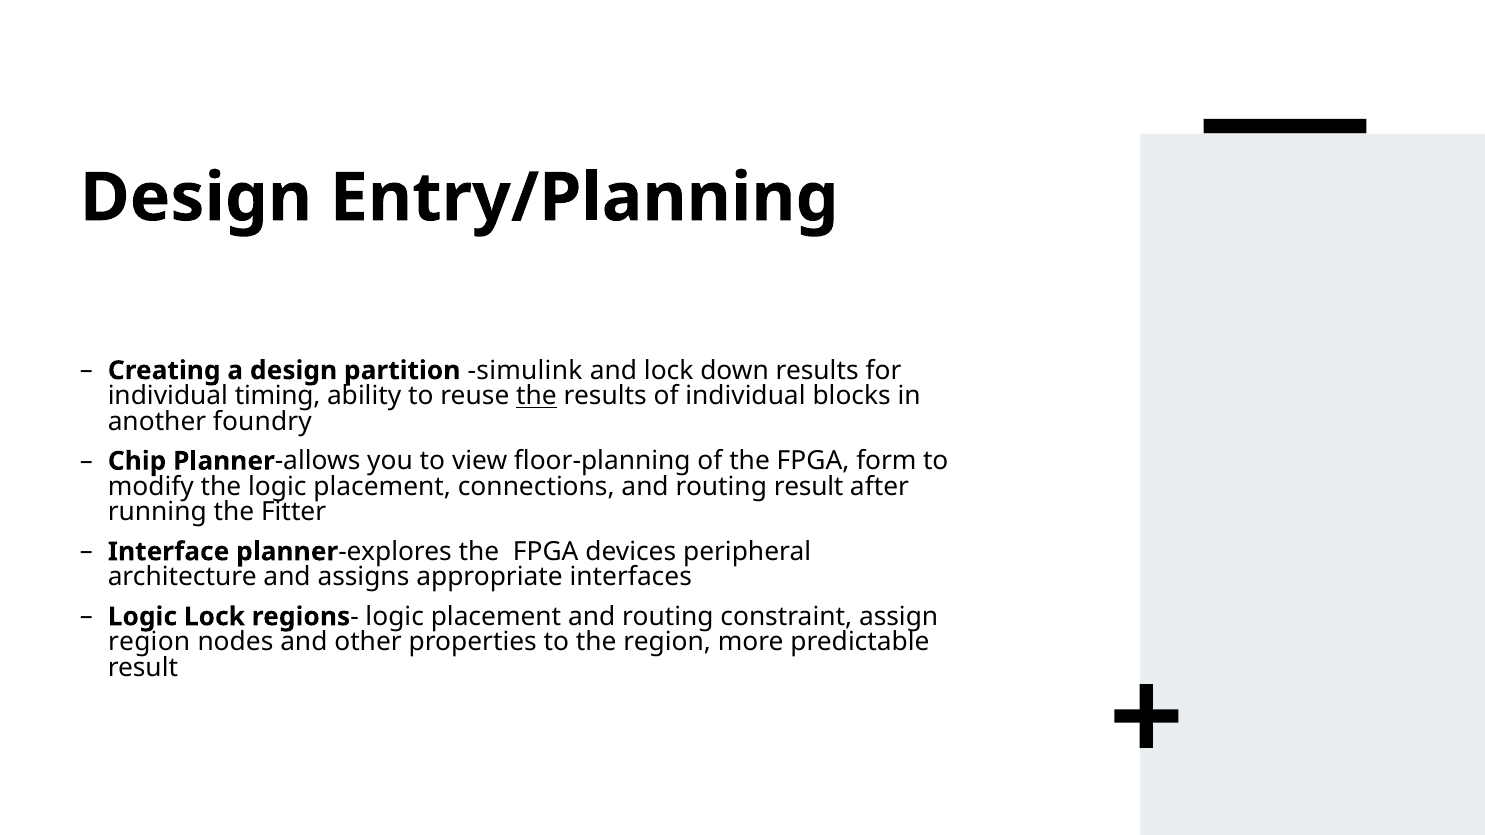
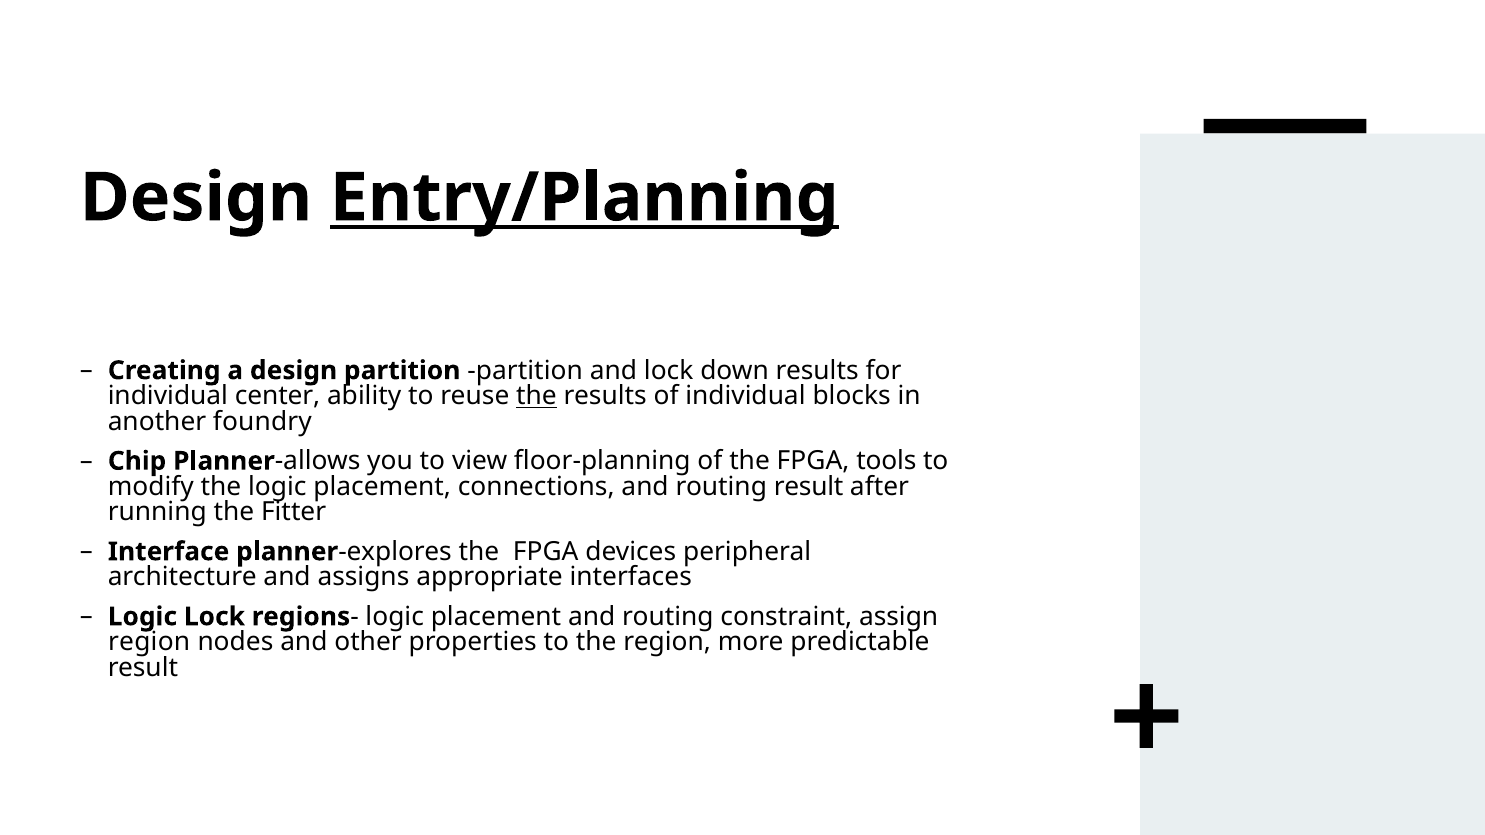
Entry/Planning underline: none -> present
partition simulink: simulink -> partition
timing: timing -> center
form: form -> tools
